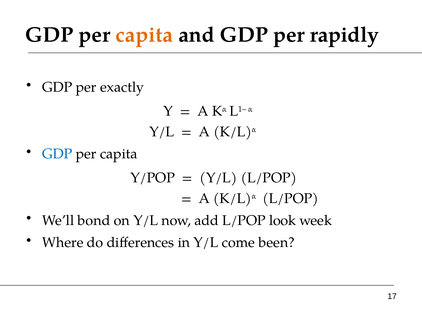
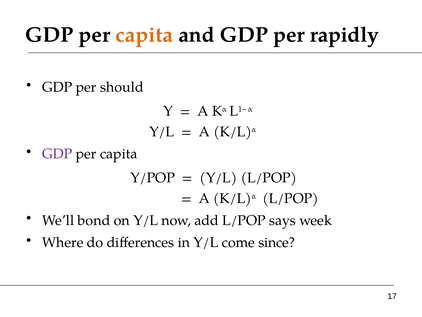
exactly: exactly -> should
GDP at (57, 154) colour: blue -> purple
look: look -> says
been: been -> since
